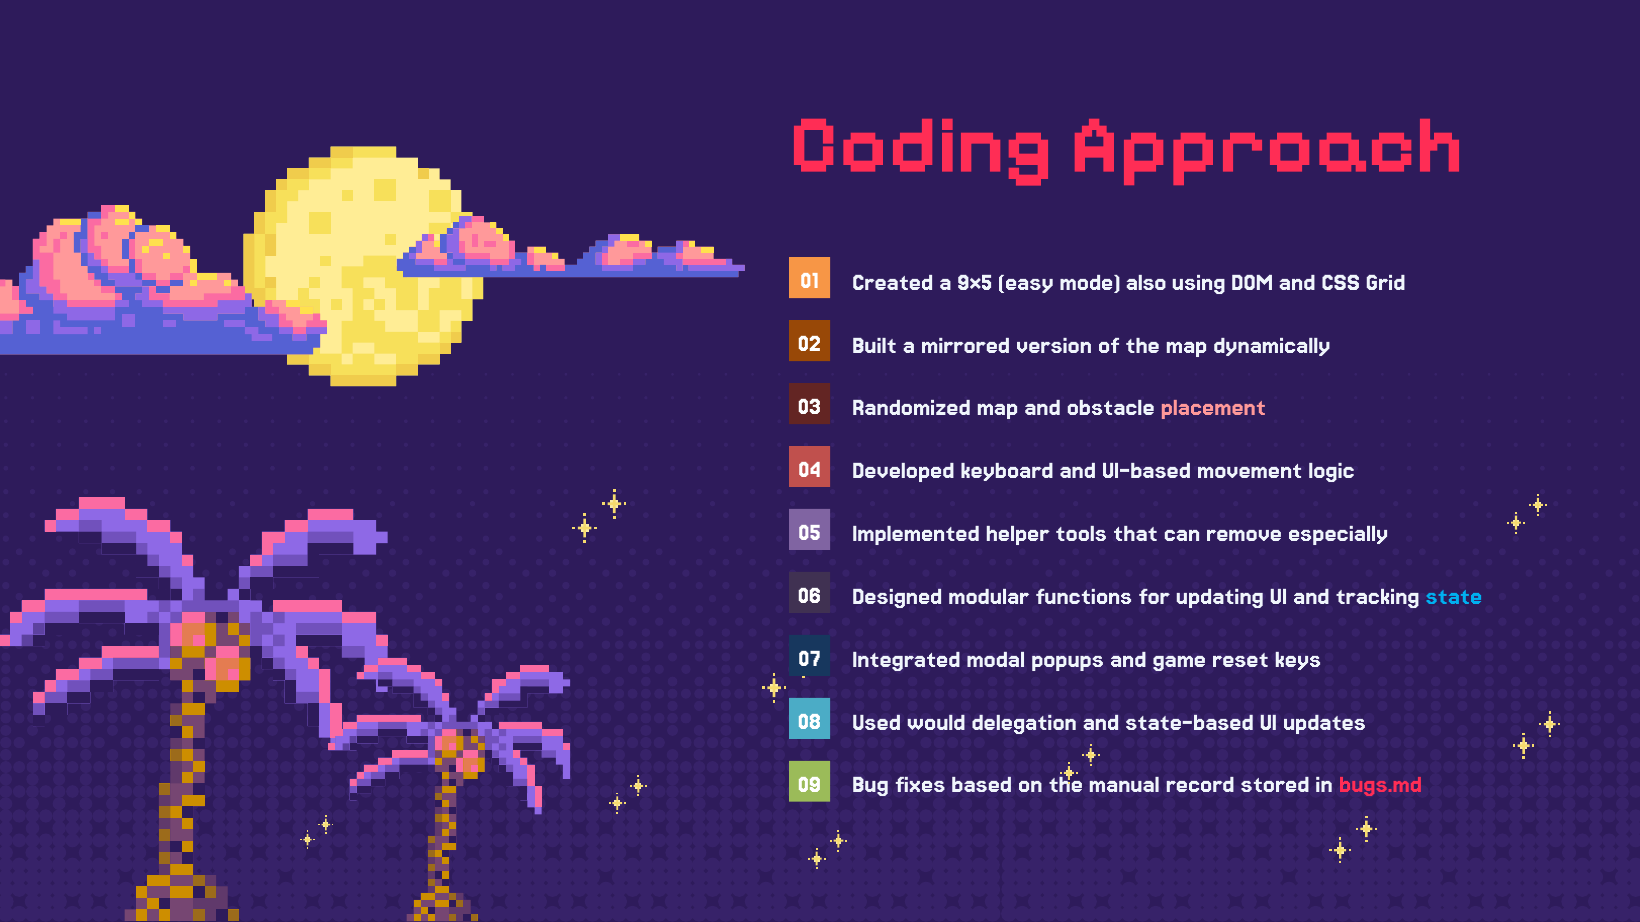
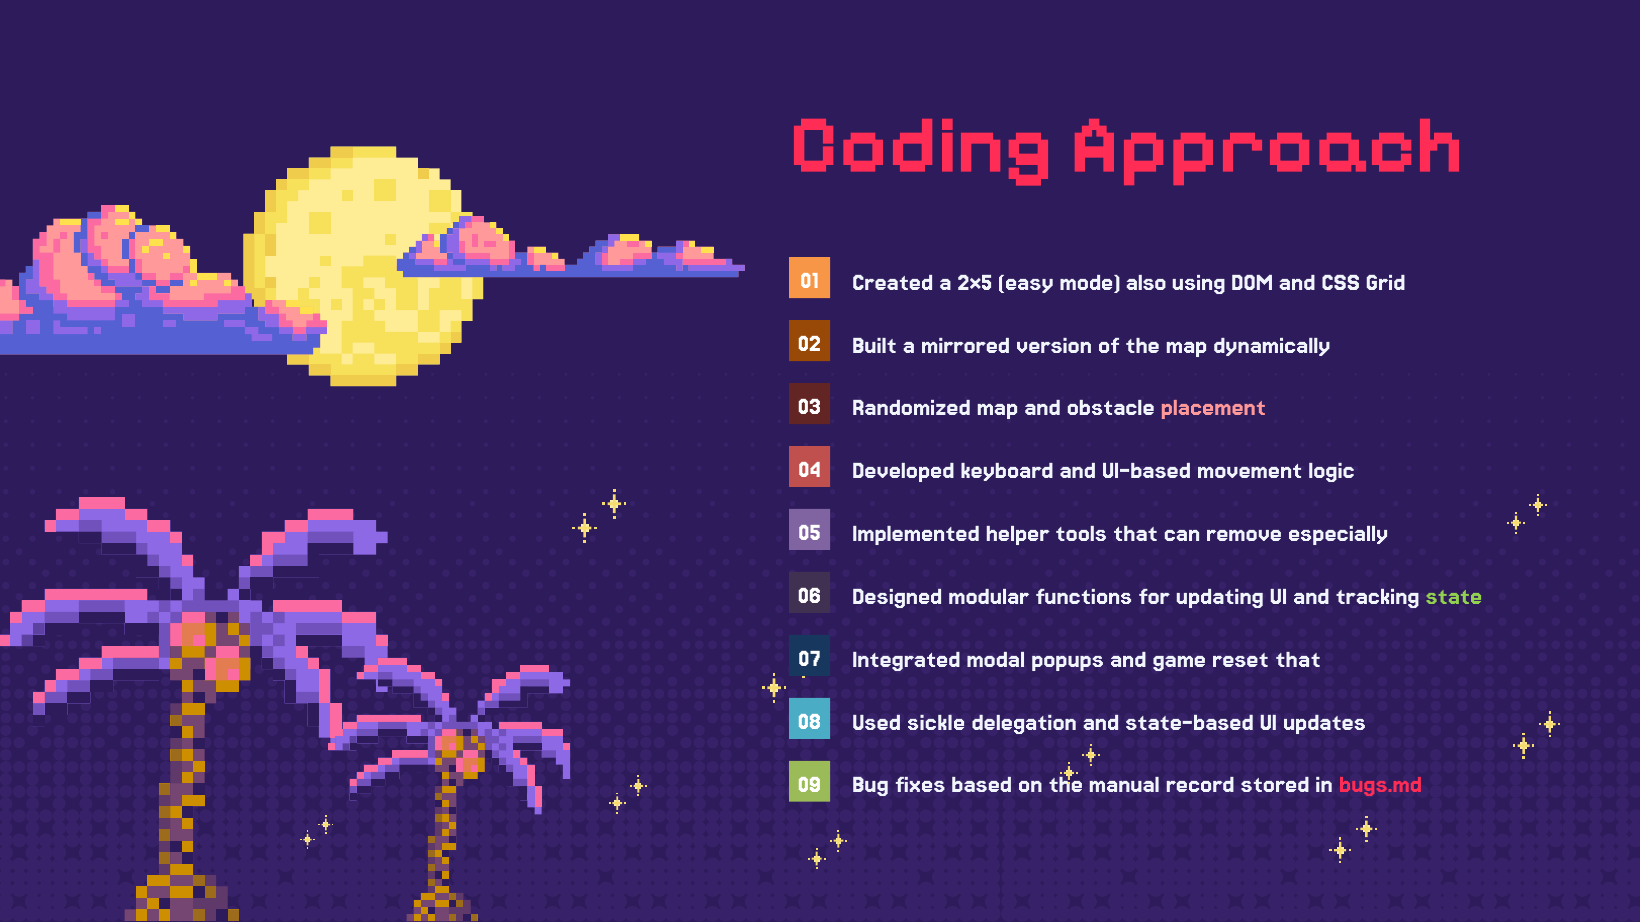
9×5: 9×5 -> 2×5
state colour: light blue -> light green
reset keys: keys -> that
would: would -> sickle
